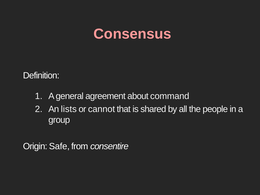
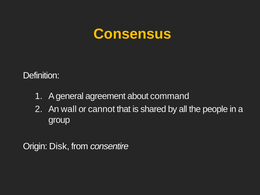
Consensus colour: pink -> yellow
lists: lists -> wall
Safe: Safe -> Disk
